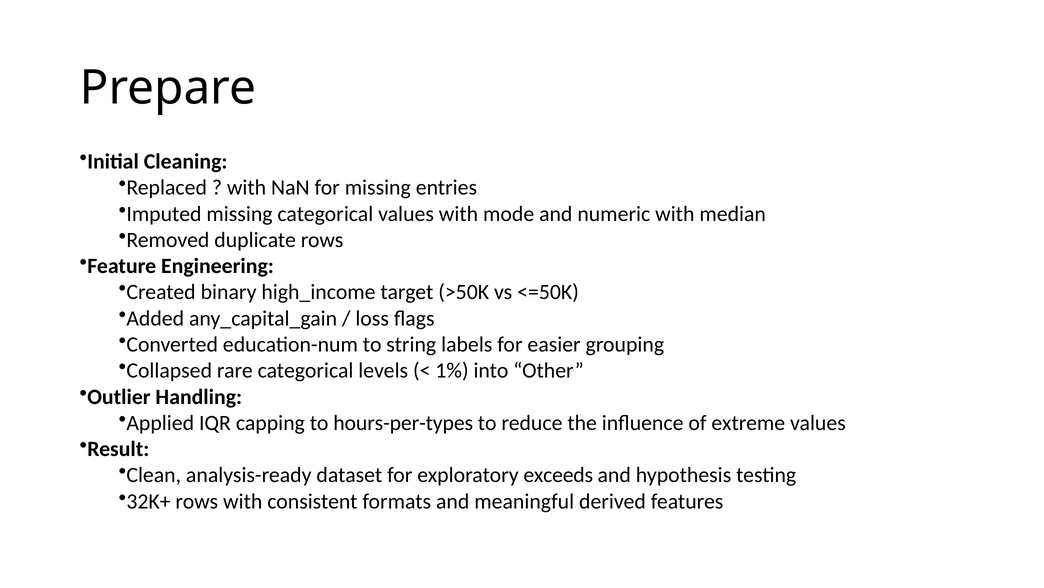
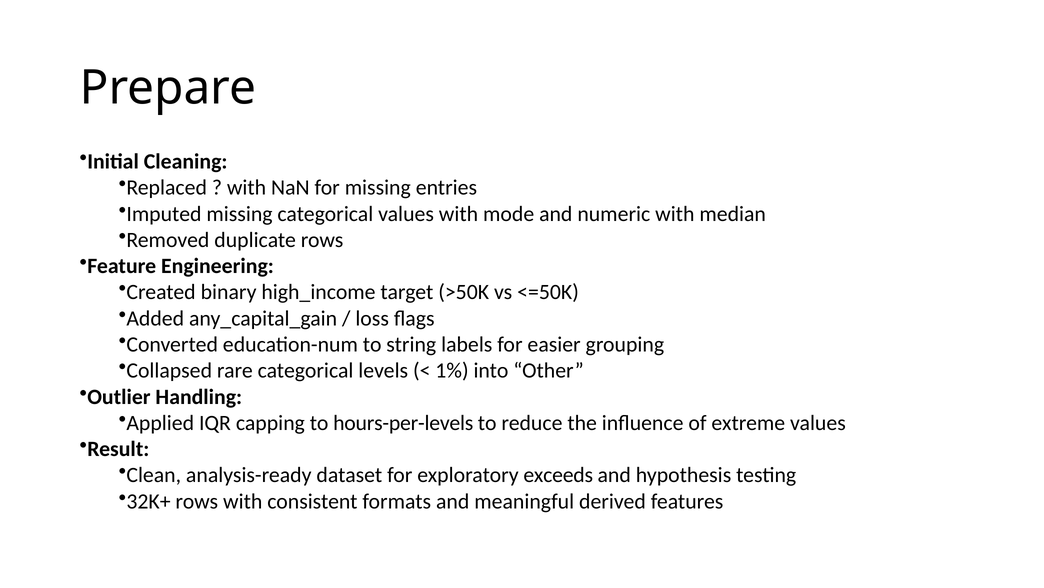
hours-per-types: hours-per-types -> hours-per-levels
